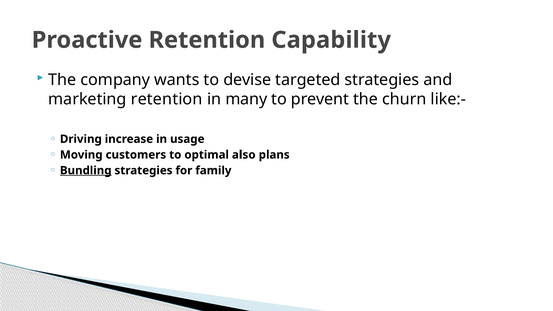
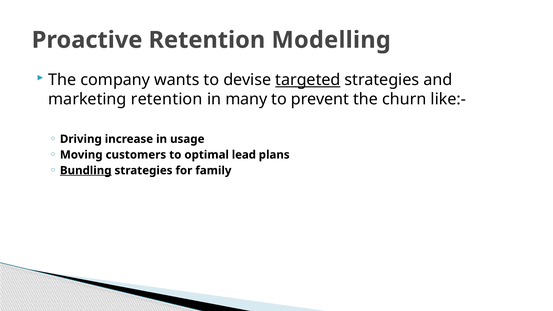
Capability: Capability -> Modelling
targeted underline: none -> present
also: also -> lead
